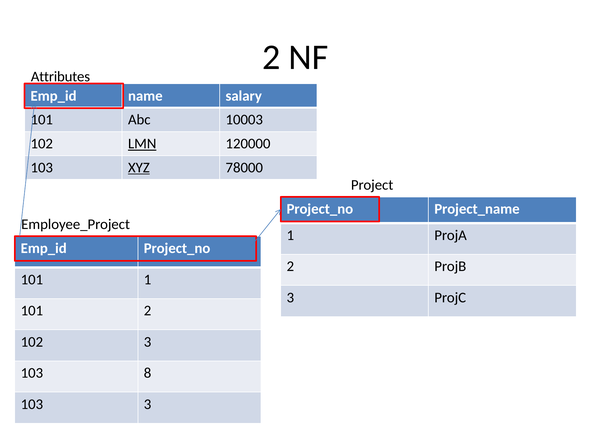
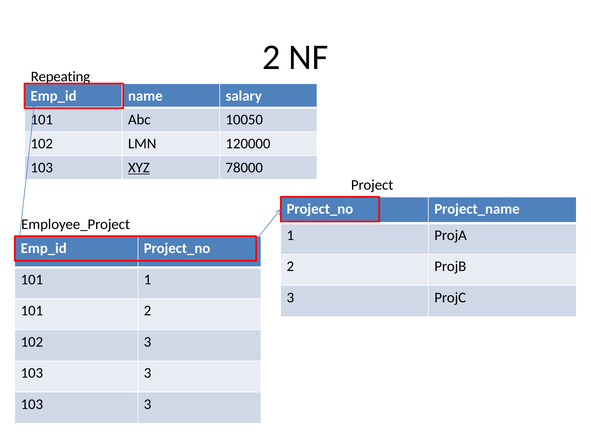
Attributes: Attributes -> Repeating
10003: 10003 -> 10050
LMN underline: present -> none
8 at (148, 373): 8 -> 3
